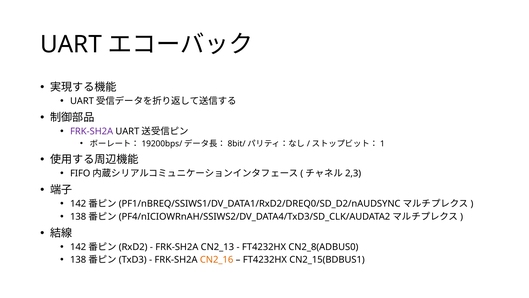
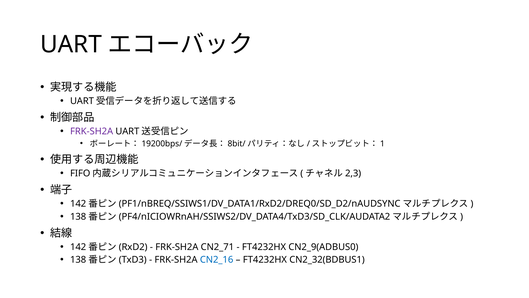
CN2_13: CN2_13 -> CN2_71
CN2_8(ADBUS0: CN2_8(ADBUS0 -> CN2_9(ADBUS0
CN2_16 colour: orange -> blue
CN2_15(BDBUS1: CN2_15(BDBUS1 -> CN2_32(BDBUS1
